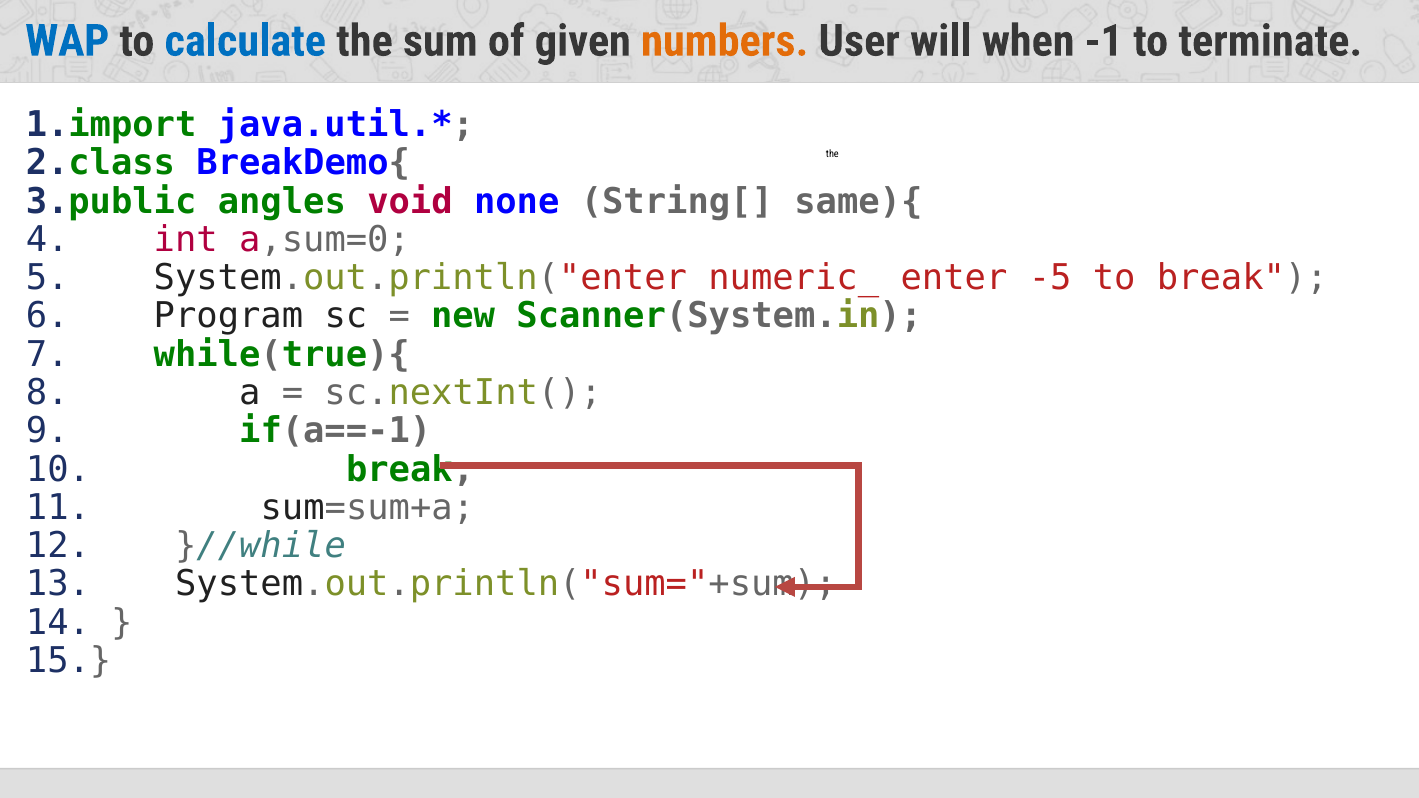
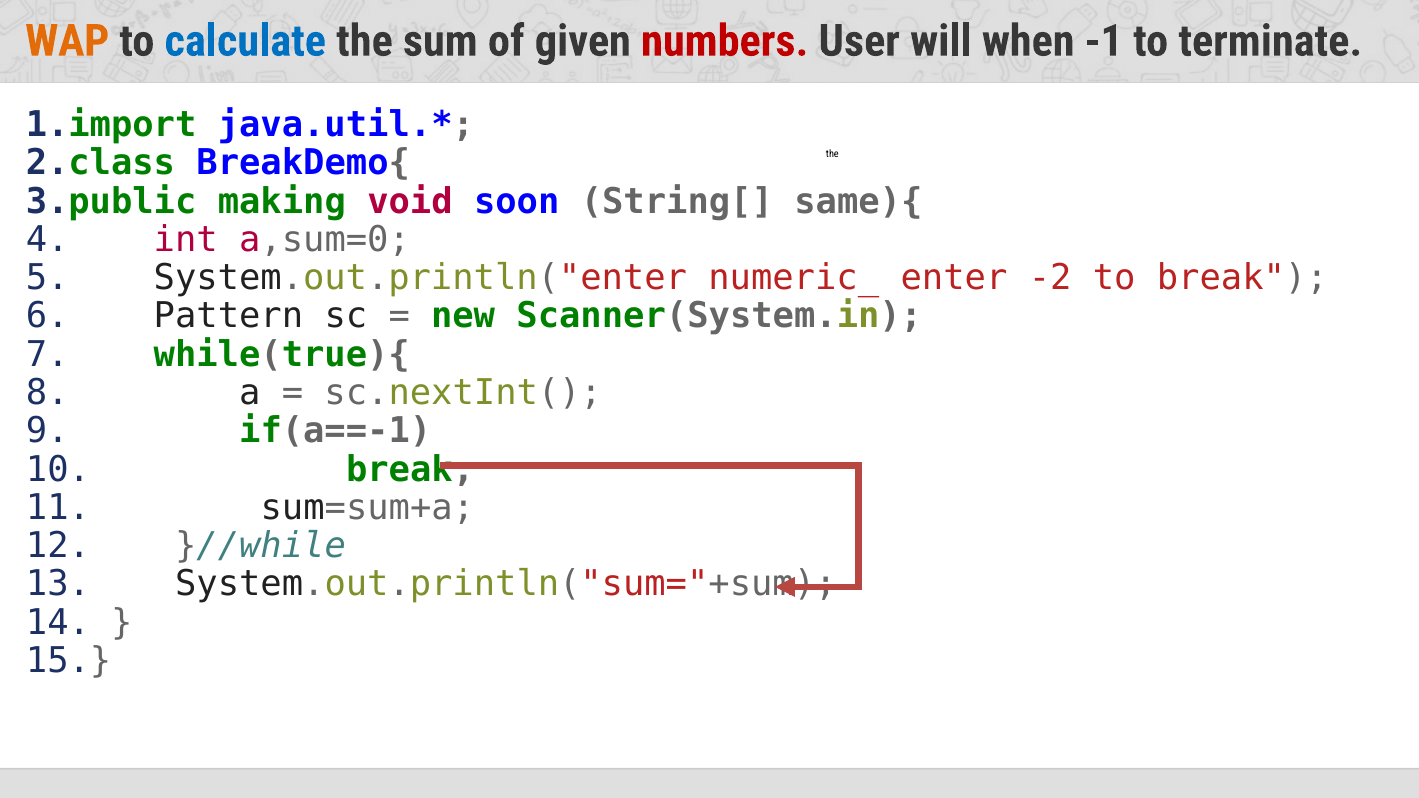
WAP colour: blue -> orange
numbers colour: orange -> red
angles: angles -> making
none: none -> soon
-5: -5 -> -2
Program: Program -> Pattern
